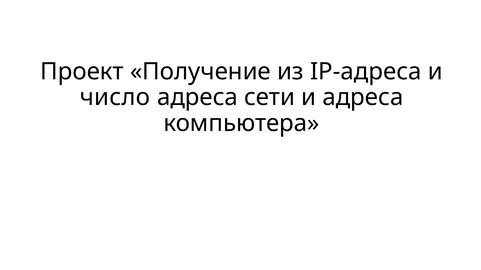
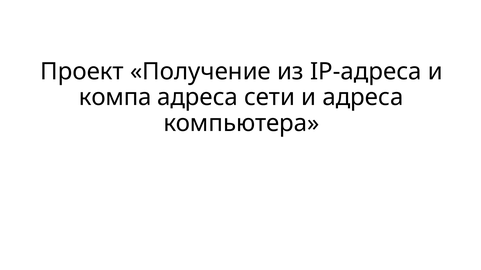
число: число -> компа
